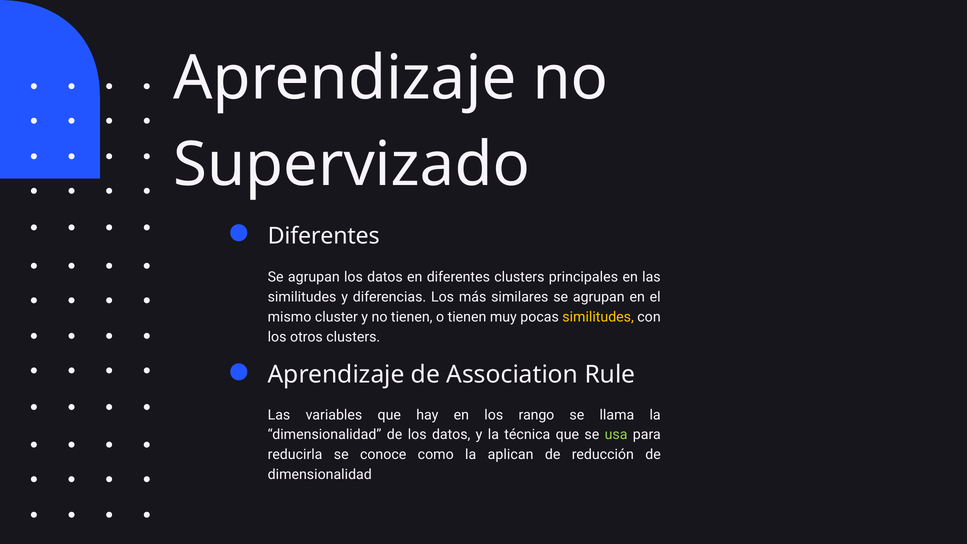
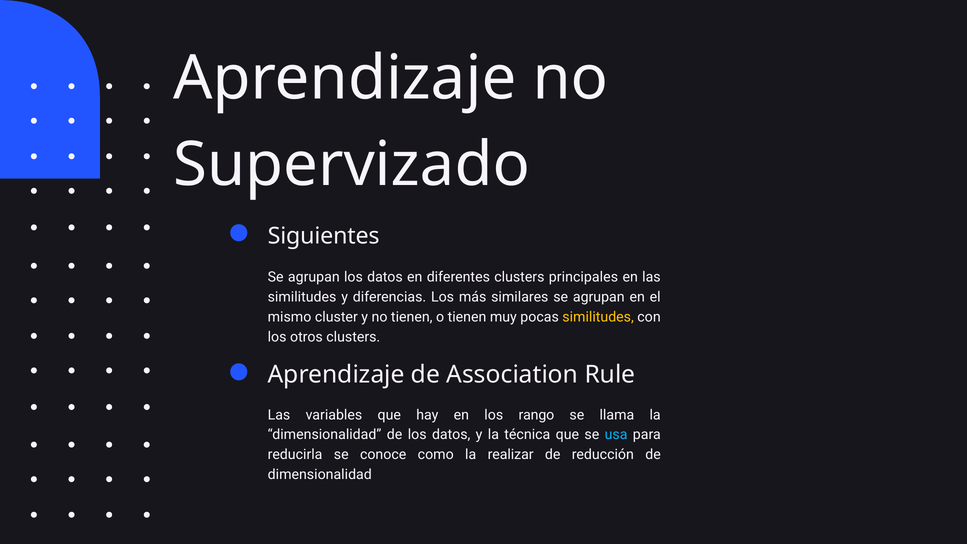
Diferentes at (324, 236): Diferentes -> Siguientes
usa colour: light green -> light blue
aplican: aplican -> realizar
